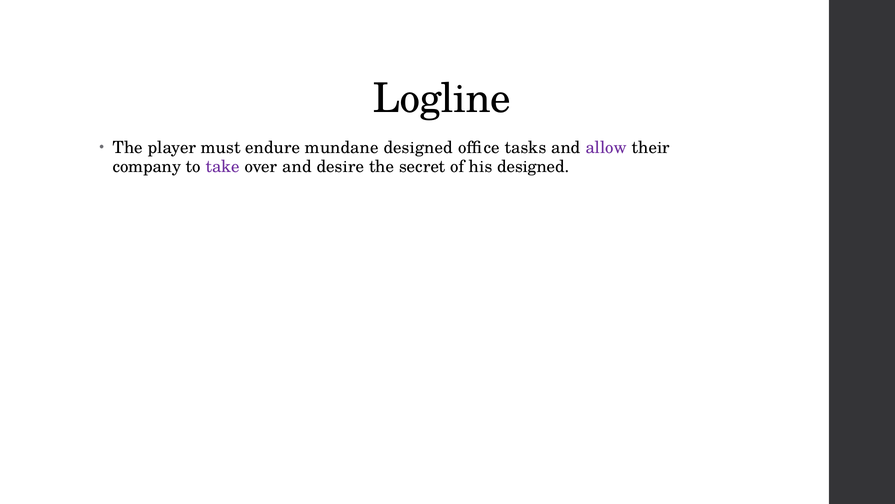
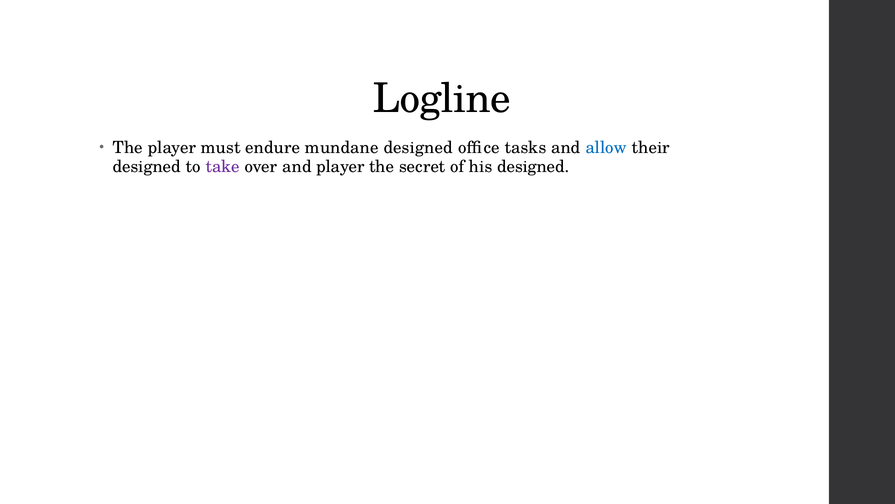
allow colour: purple -> blue
company at (147, 167): company -> designed
and desire: desire -> player
